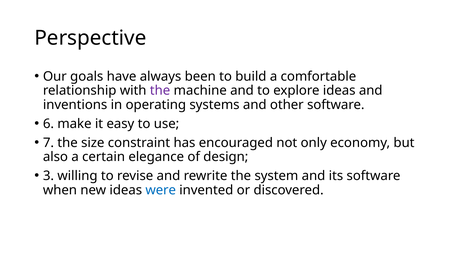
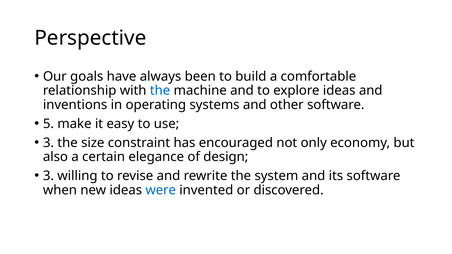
the at (160, 91) colour: purple -> blue
6: 6 -> 5
7 at (48, 143): 7 -> 3
